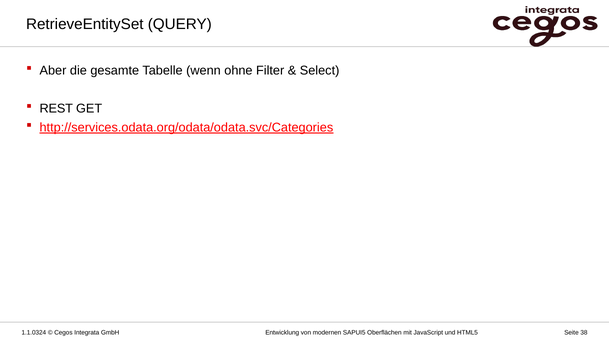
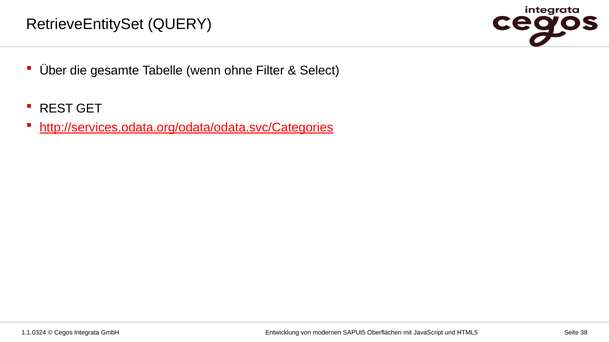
Aber: Aber -> Über
